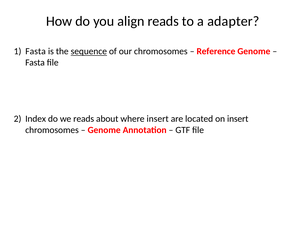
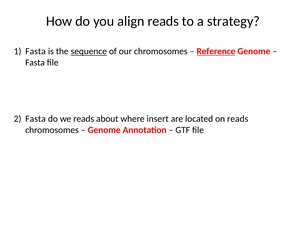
adapter: adapter -> strategy
Reference underline: none -> present
Index at (36, 119): Index -> Fasta
on insert: insert -> reads
